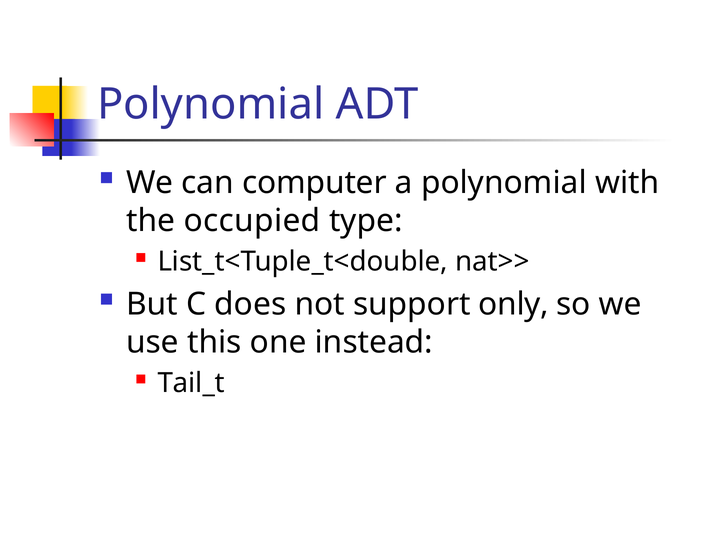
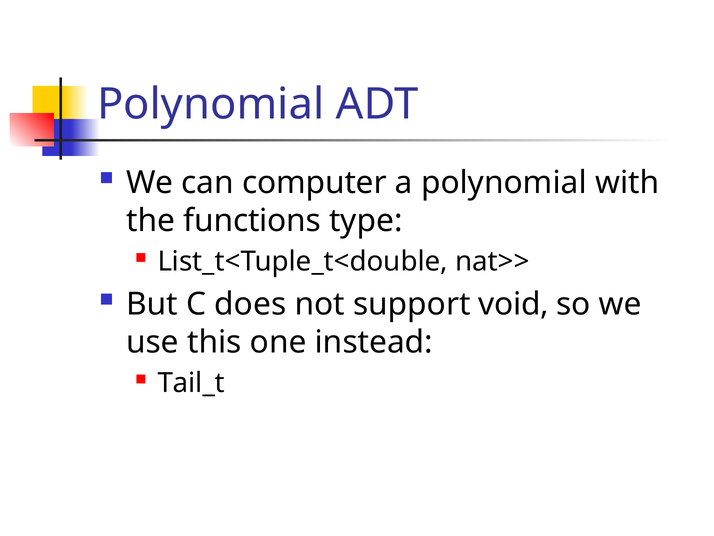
occupied: occupied -> functions
only: only -> void
